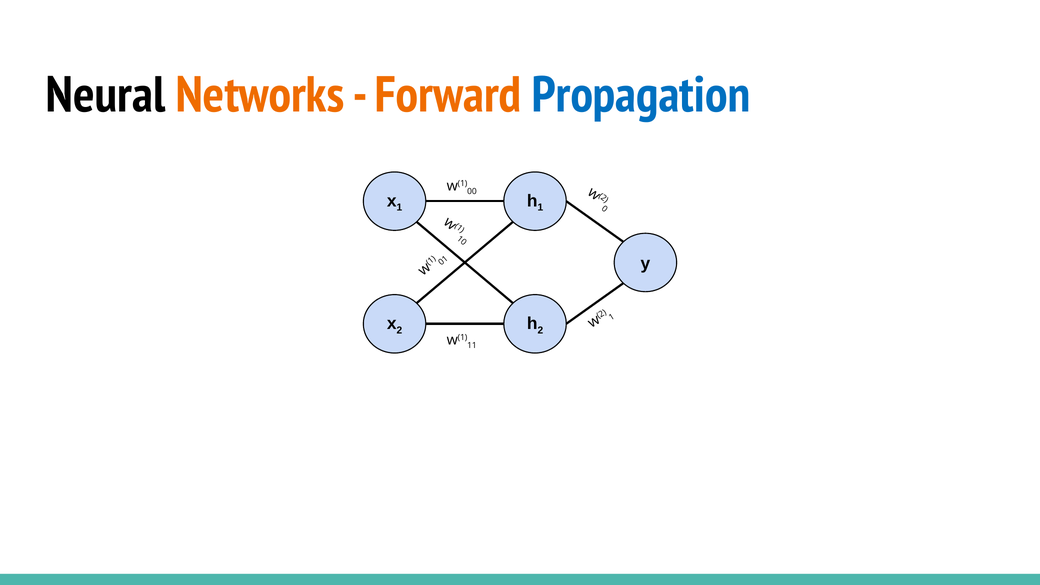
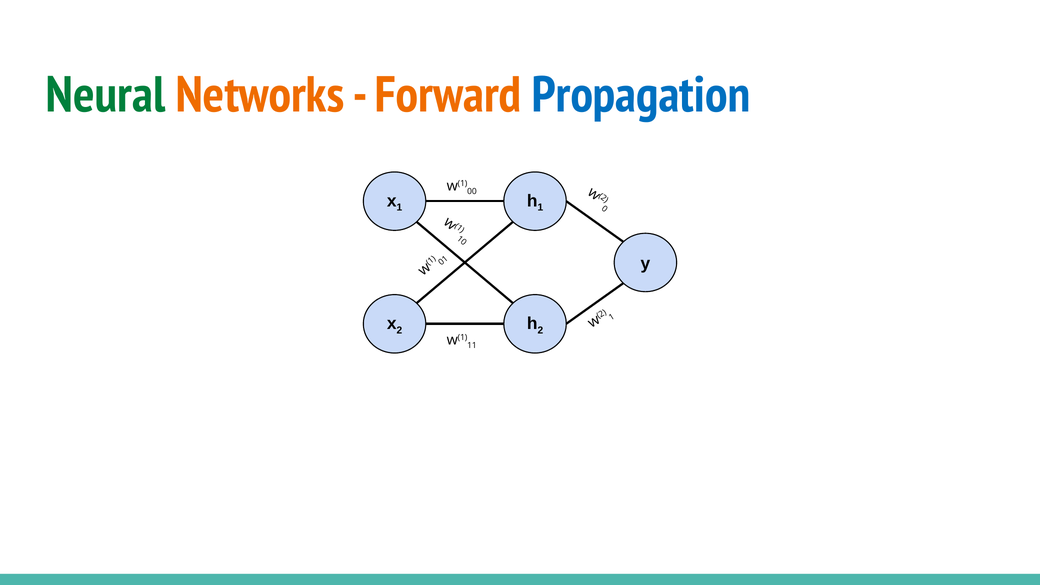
Neural colour: black -> green
